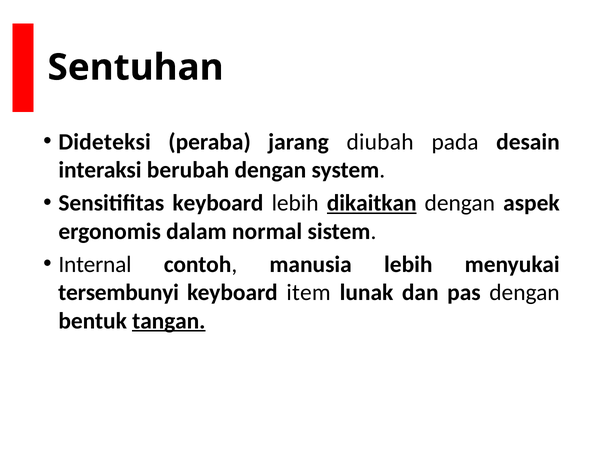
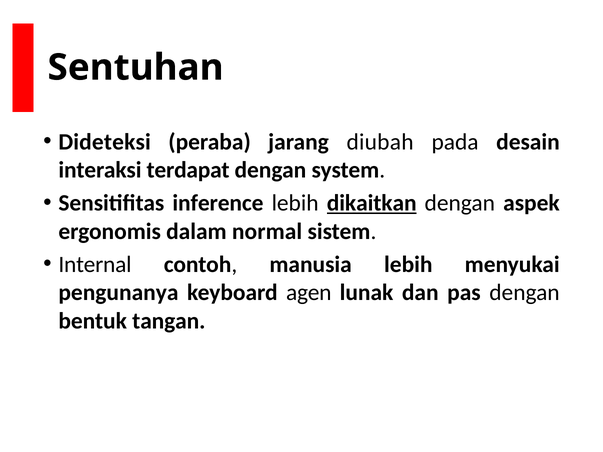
berubah: berubah -> terdapat
Sensitifitas keyboard: keyboard -> inference
tersembunyi: tersembunyi -> pengunanya
item: item -> agen
tangan underline: present -> none
